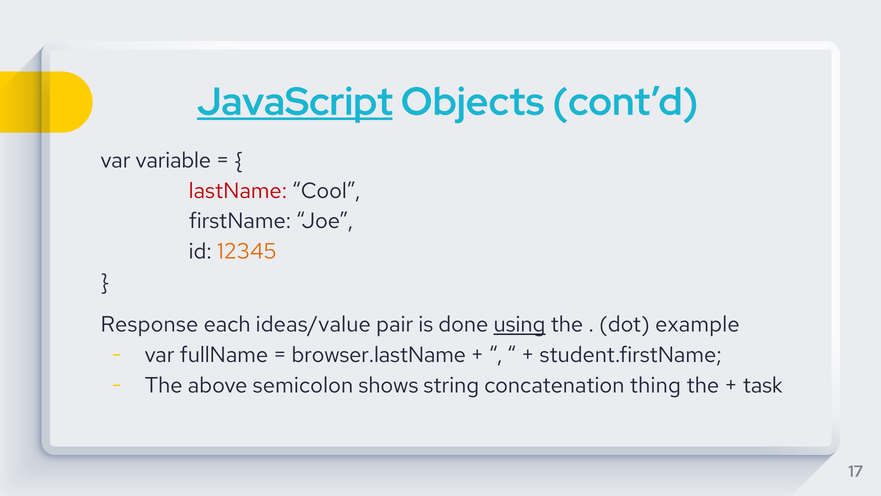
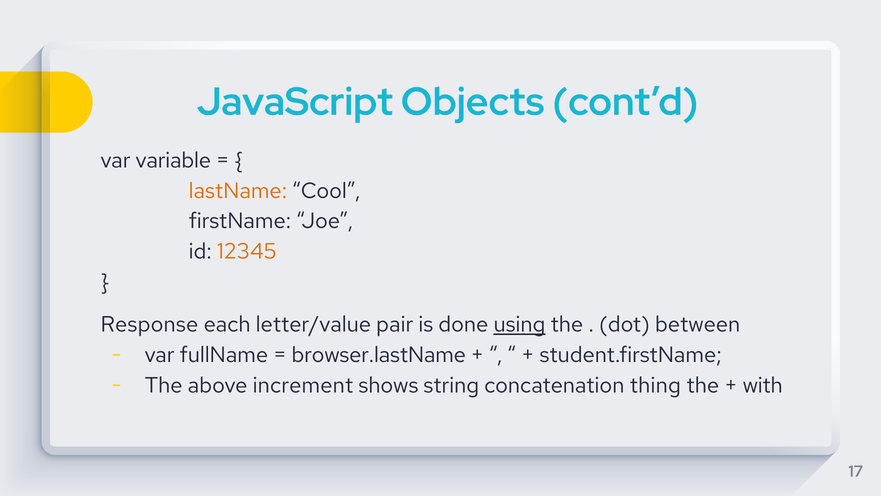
JavaScript underline: present -> none
lastName colour: red -> orange
ideas/value: ideas/value -> letter/value
example: example -> between
semicolon: semicolon -> increment
task: task -> with
